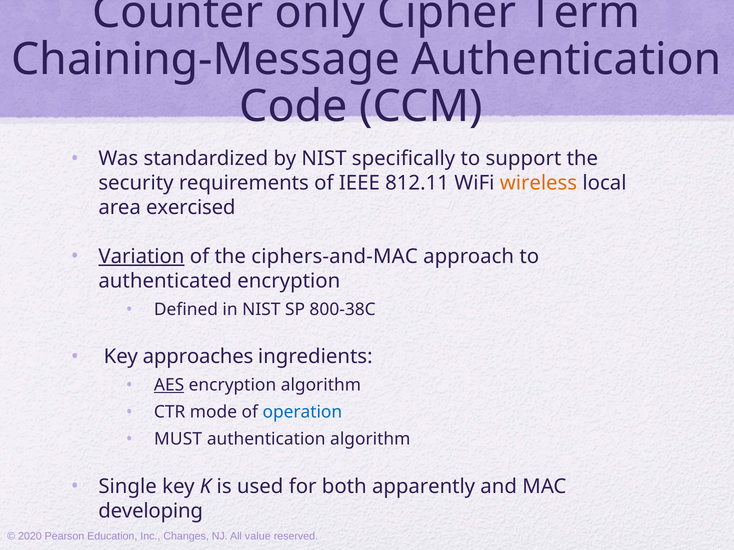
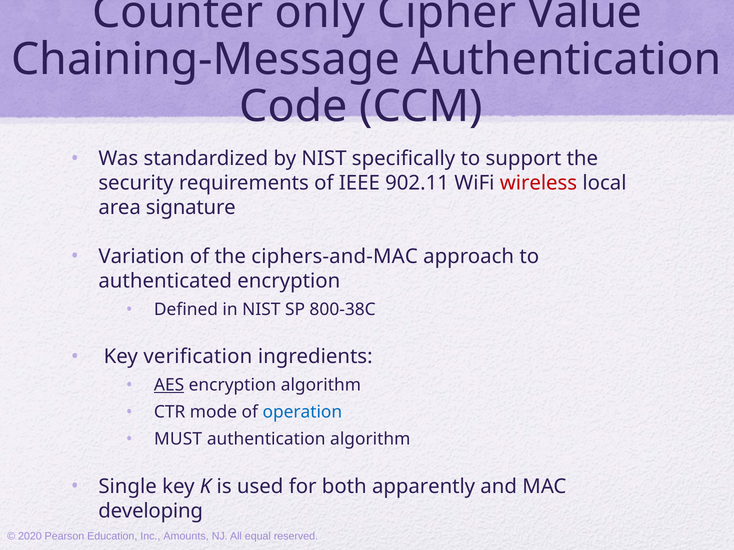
Term: Term -> Value
812.11: 812.11 -> 902.11
wireless colour: orange -> red
exercised: exercised -> signature
Variation underline: present -> none
approaches: approaches -> verification
Changes: Changes -> Amounts
value: value -> equal
